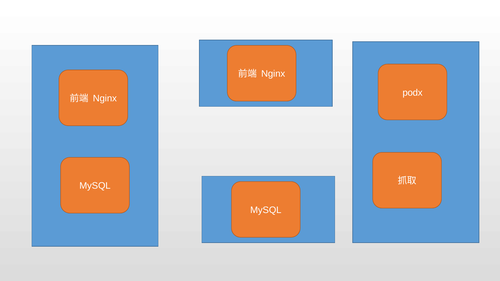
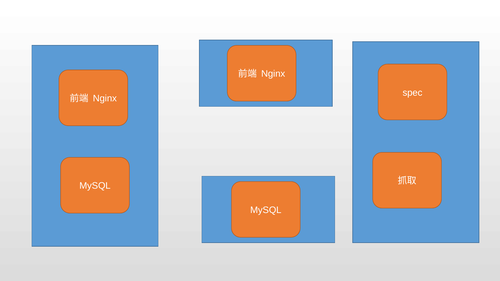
podx: podx -> spec
